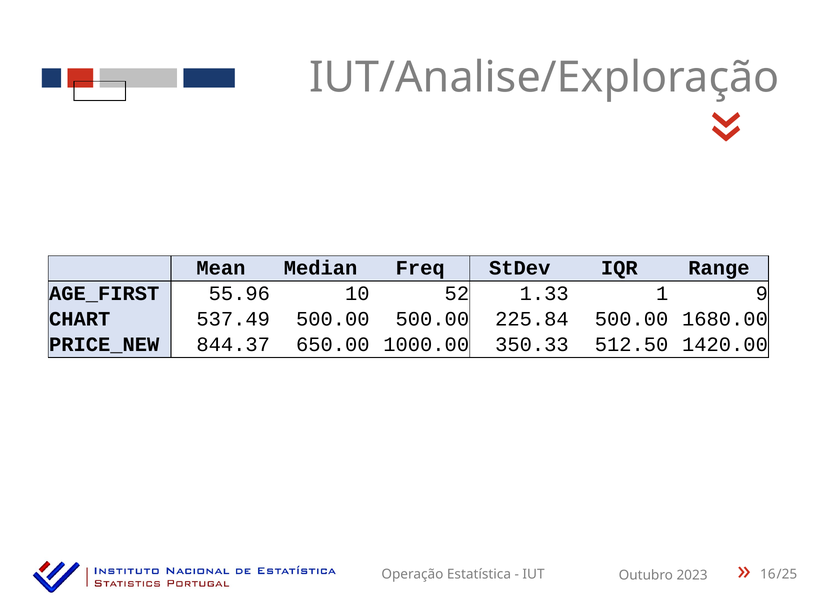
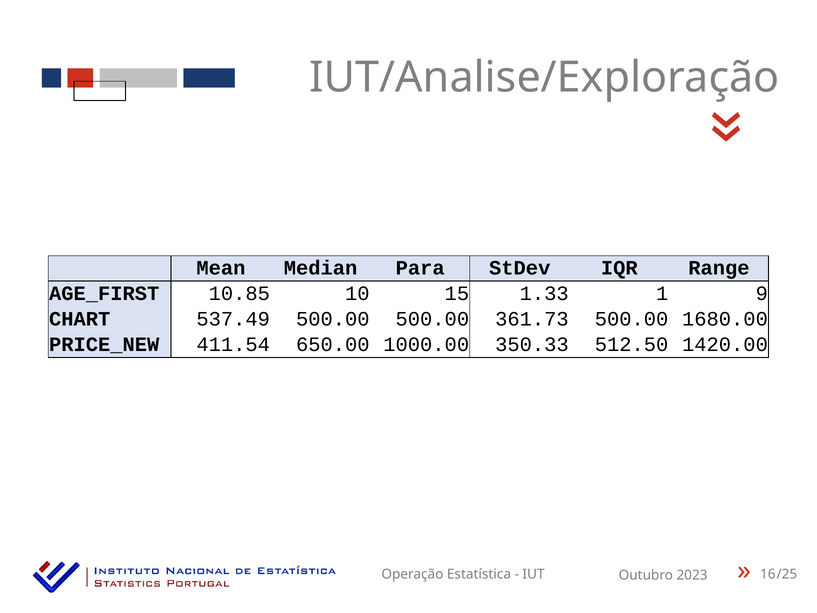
Freq: Freq -> Para
55.96: 55.96 -> 10.85
52: 52 -> 15
225.84: 225.84 -> 361.73
844.37: 844.37 -> 411.54
